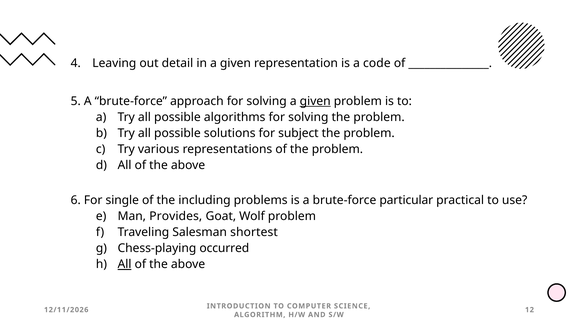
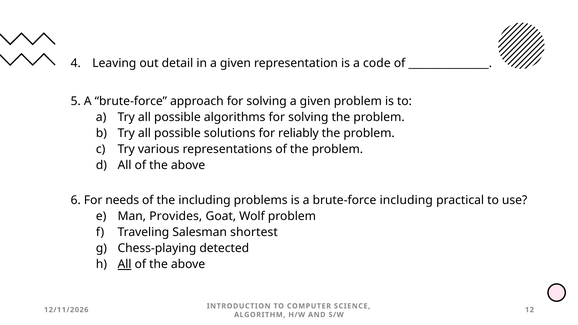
given at (315, 101) underline: present -> none
subject: subject -> reliably
single: single -> needs
brute-force particular: particular -> including
occurred: occurred -> detected
